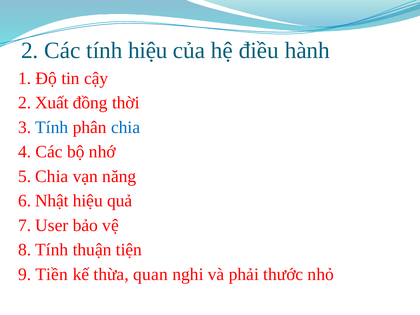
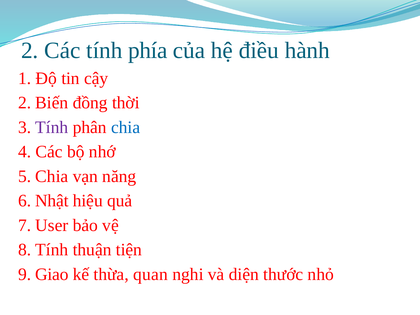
tính hiệu: hiệu -> phía
Xuất: Xuất -> Biến
Tính at (52, 127) colour: blue -> purple
Tiền: Tiền -> Giao
phải: phải -> diện
